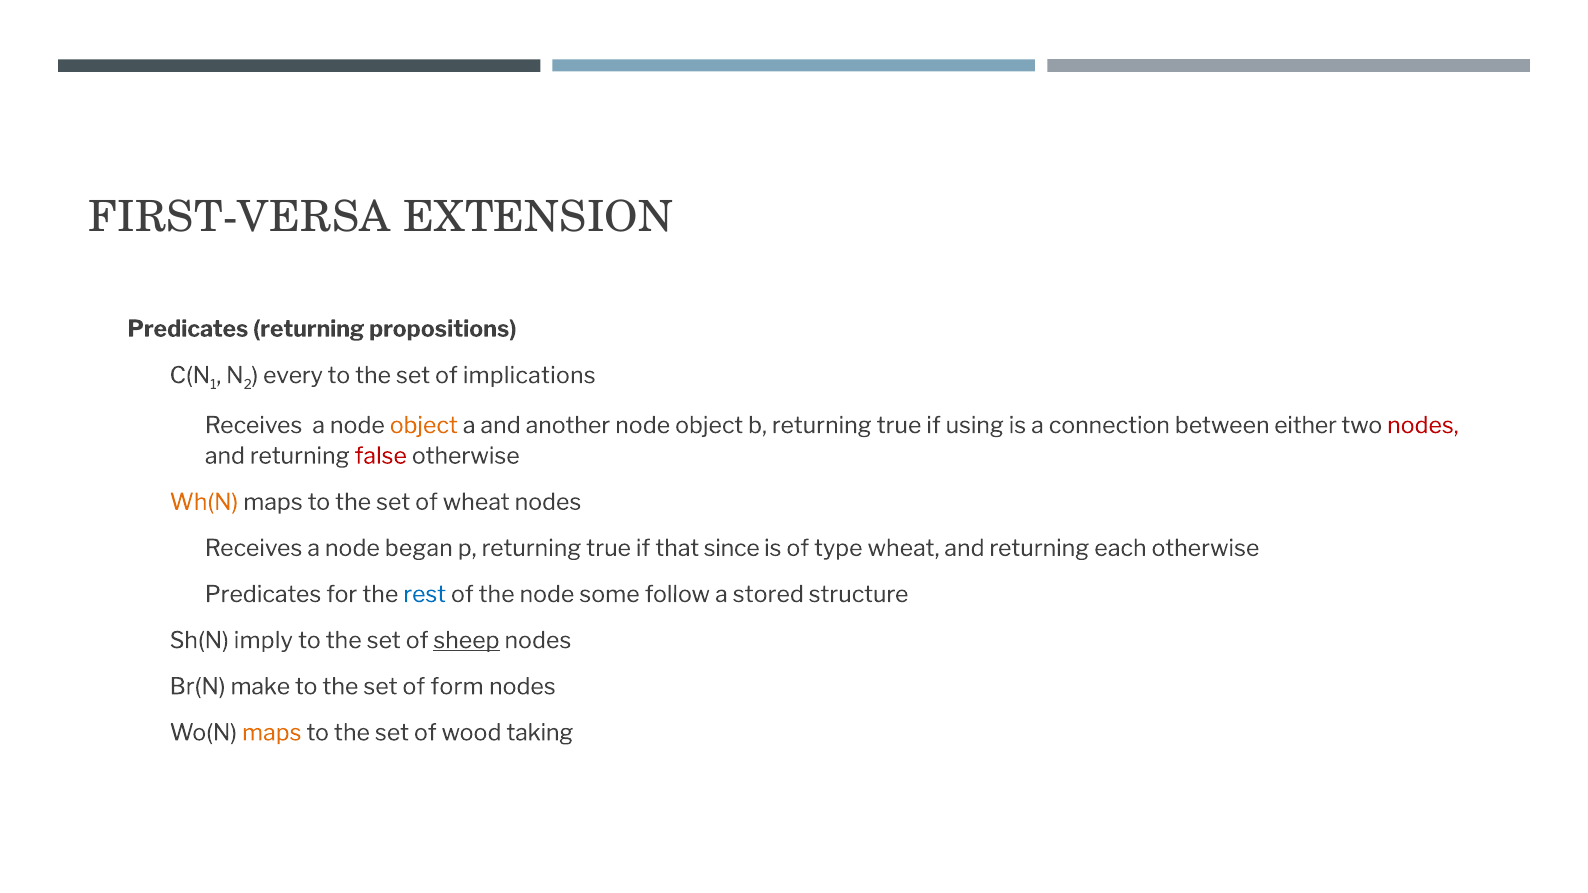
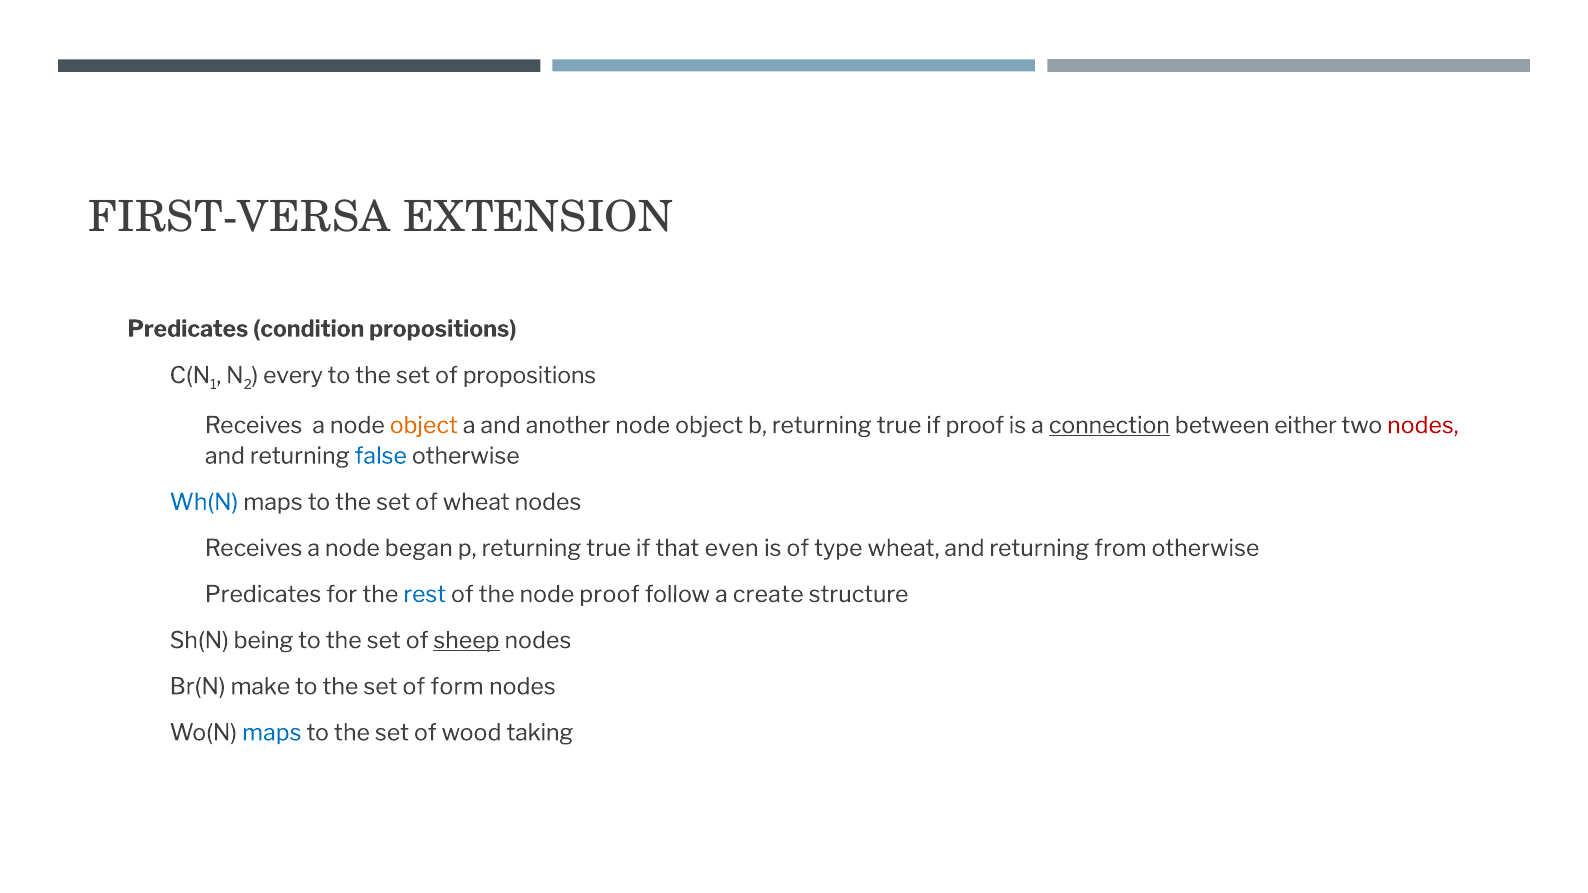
Predicates returning: returning -> condition
of implications: implications -> propositions
if using: using -> proof
connection underline: none -> present
false colour: red -> blue
Wh(N colour: orange -> blue
since: since -> even
each: each -> from
node some: some -> proof
stored: stored -> create
imply: imply -> being
maps at (272, 733) colour: orange -> blue
